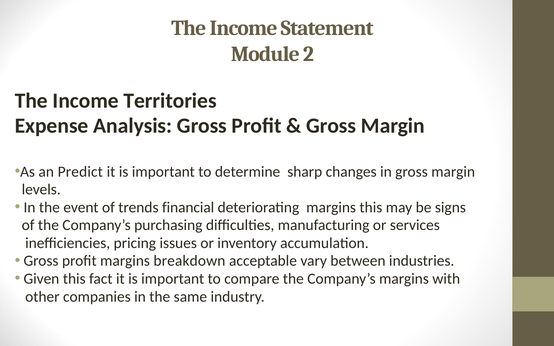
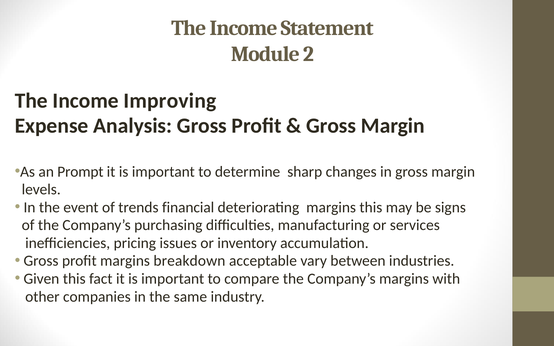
Territories: Territories -> Improving
Predict: Predict -> Prompt
